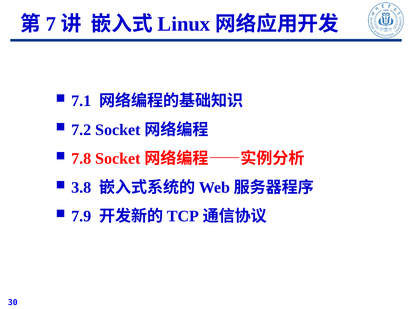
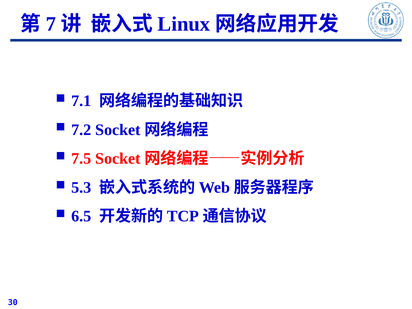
7.8: 7.8 -> 7.5
3.8: 3.8 -> 5.3
7.9: 7.9 -> 6.5
